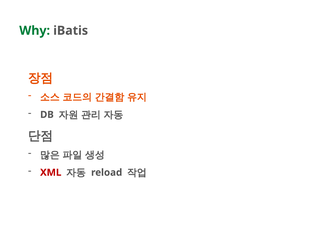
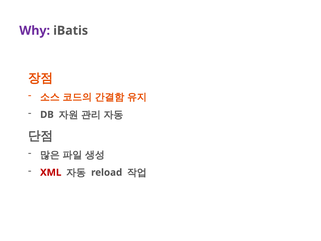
Why colour: green -> purple
